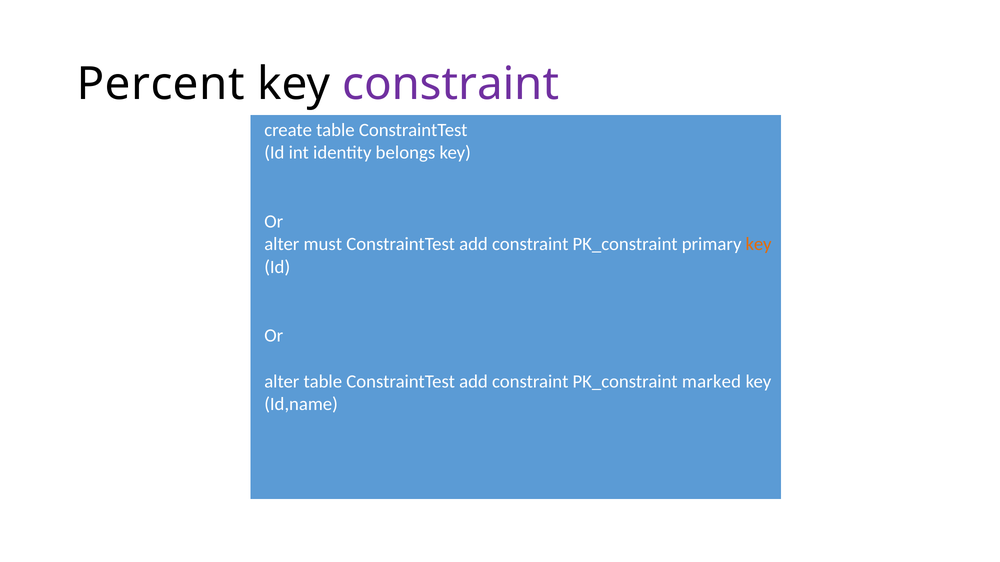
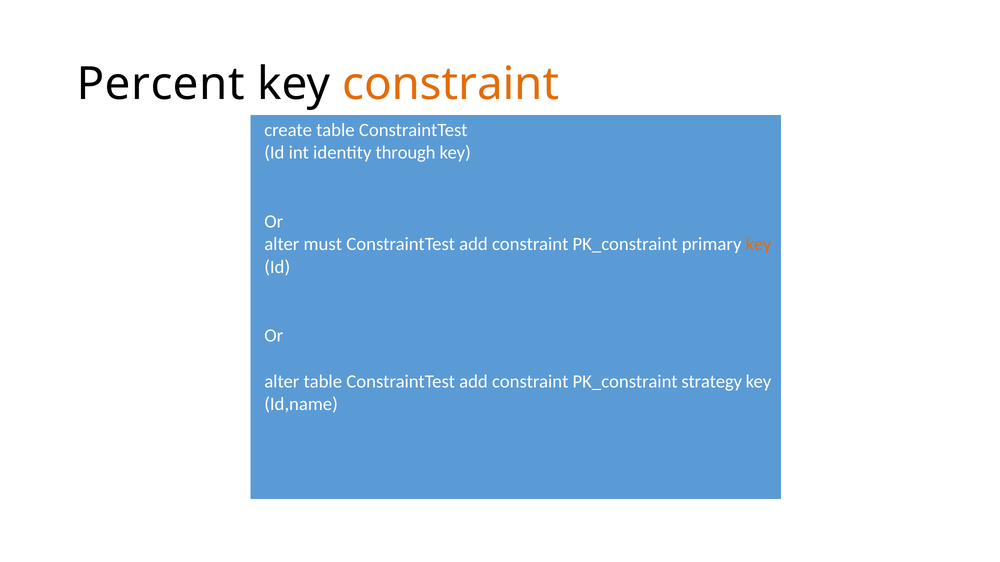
constraint at (451, 84) colour: purple -> orange
belongs: belongs -> through
marked: marked -> strategy
